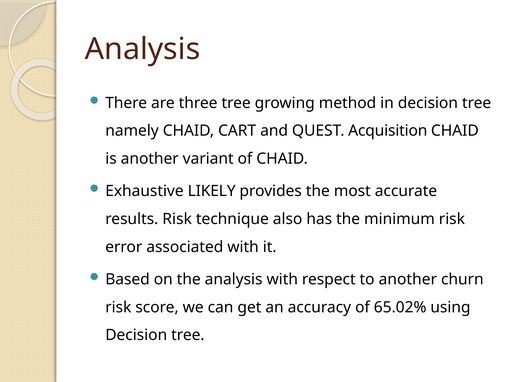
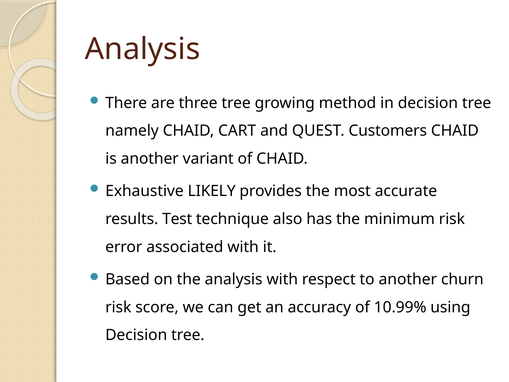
Acquisition: Acquisition -> Customers
results Risk: Risk -> Test
65.02%: 65.02% -> 10.99%
